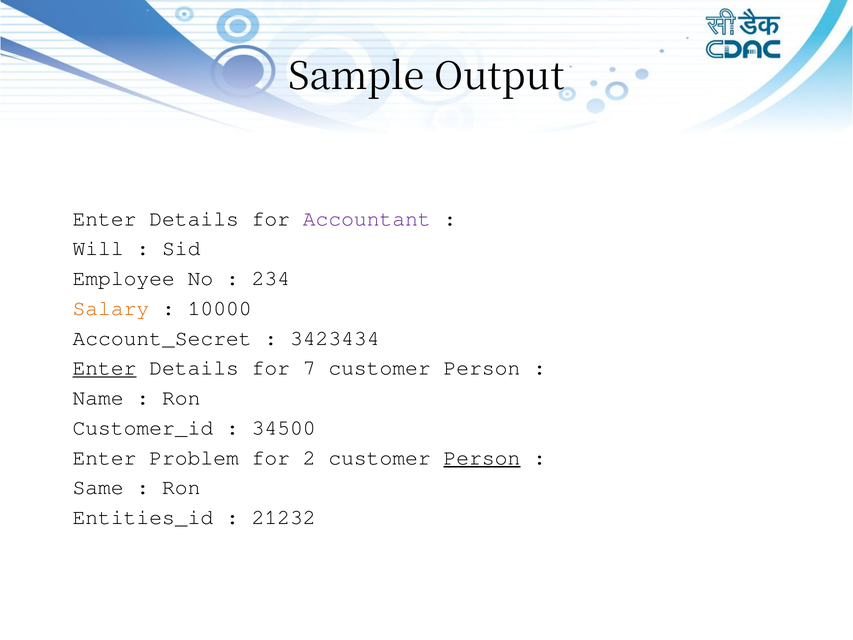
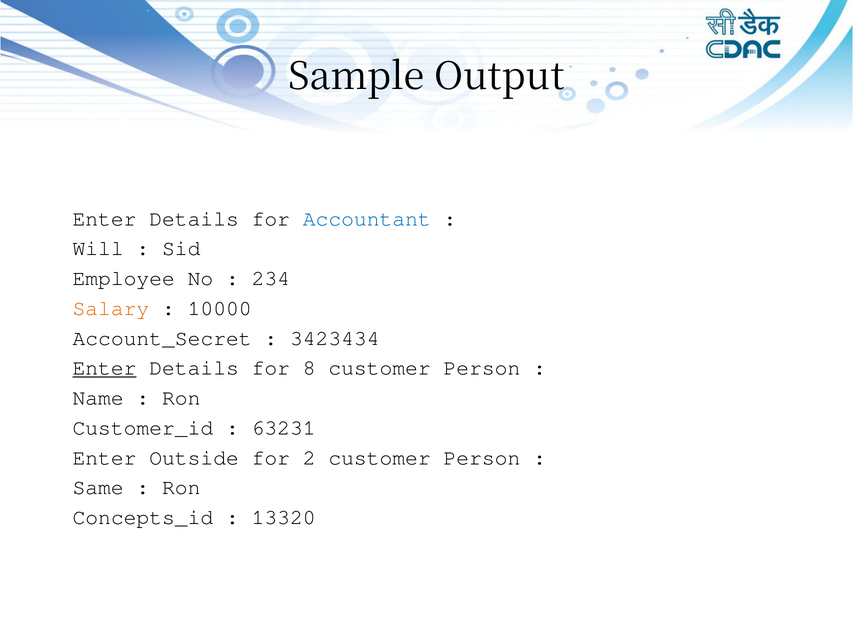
Accountant colour: purple -> blue
7: 7 -> 8
34500: 34500 -> 63231
Problem: Problem -> Outside
Person at (482, 457) underline: present -> none
Entities_id: Entities_id -> Concepts_id
21232: 21232 -> 13320
